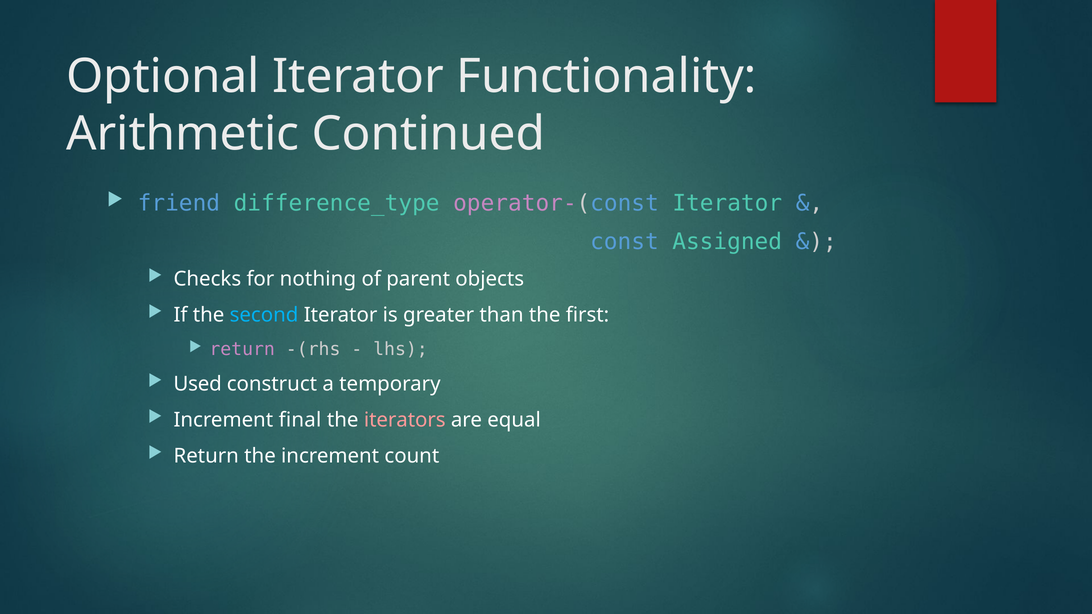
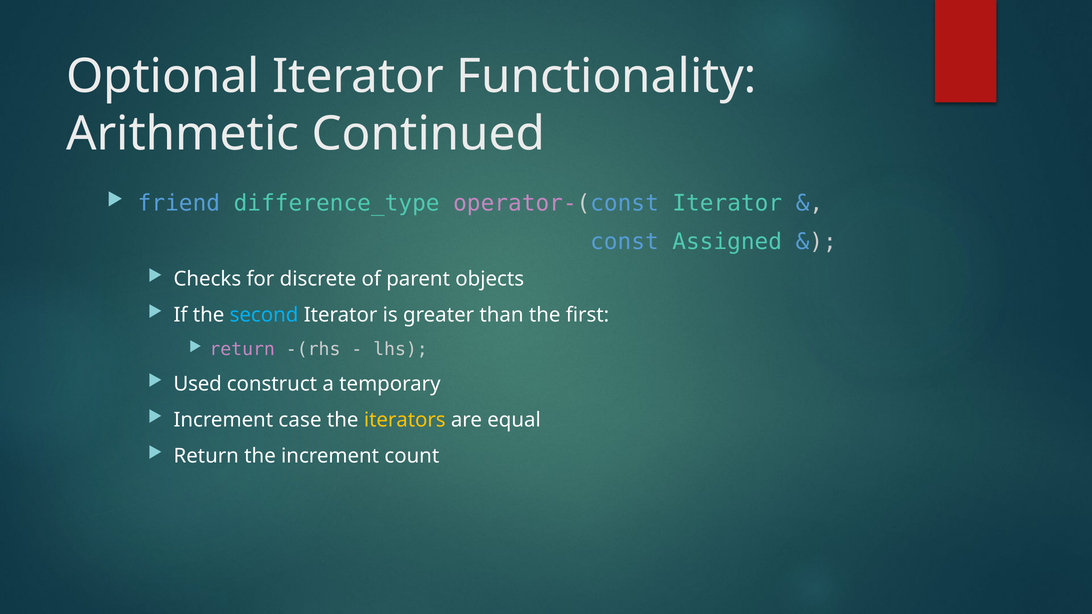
nothing: nothing -> discrete
final: final -> case
iterators colour: pink -> yellow
